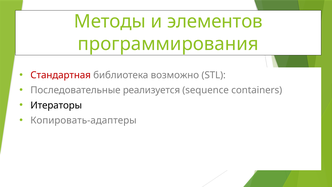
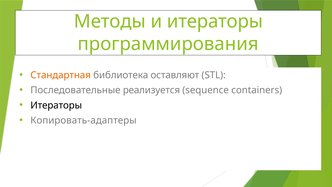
и элементов: элементов -> итераторы
Стандартная colour: red -> orange
возможно: возможно -> оставляют
